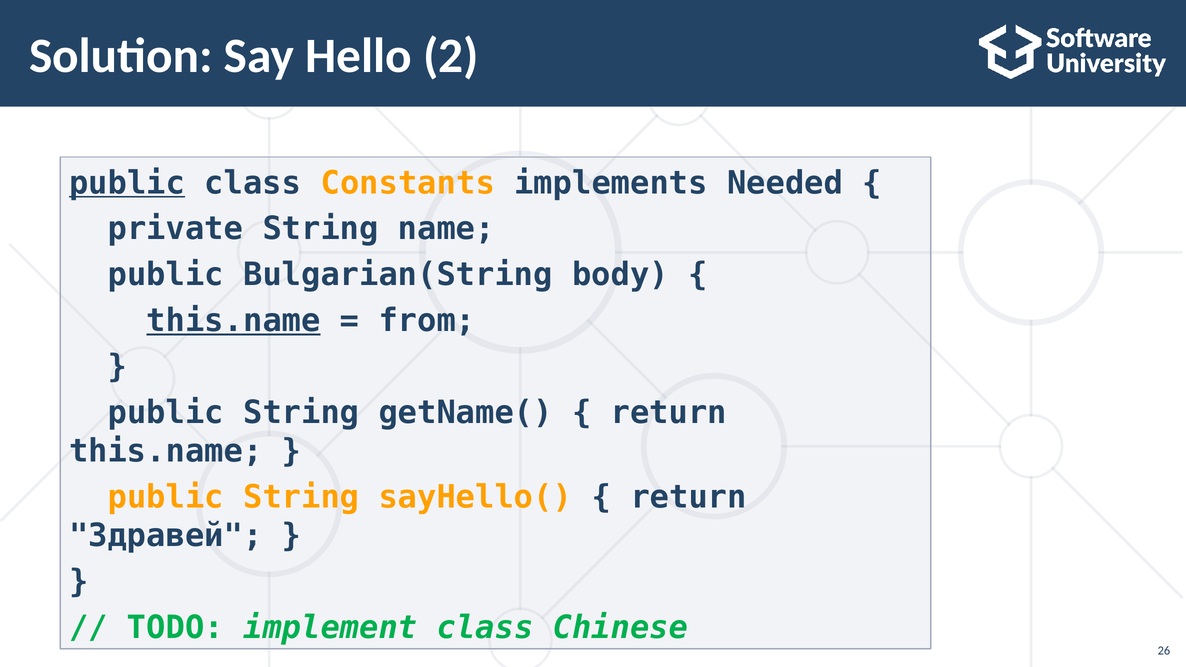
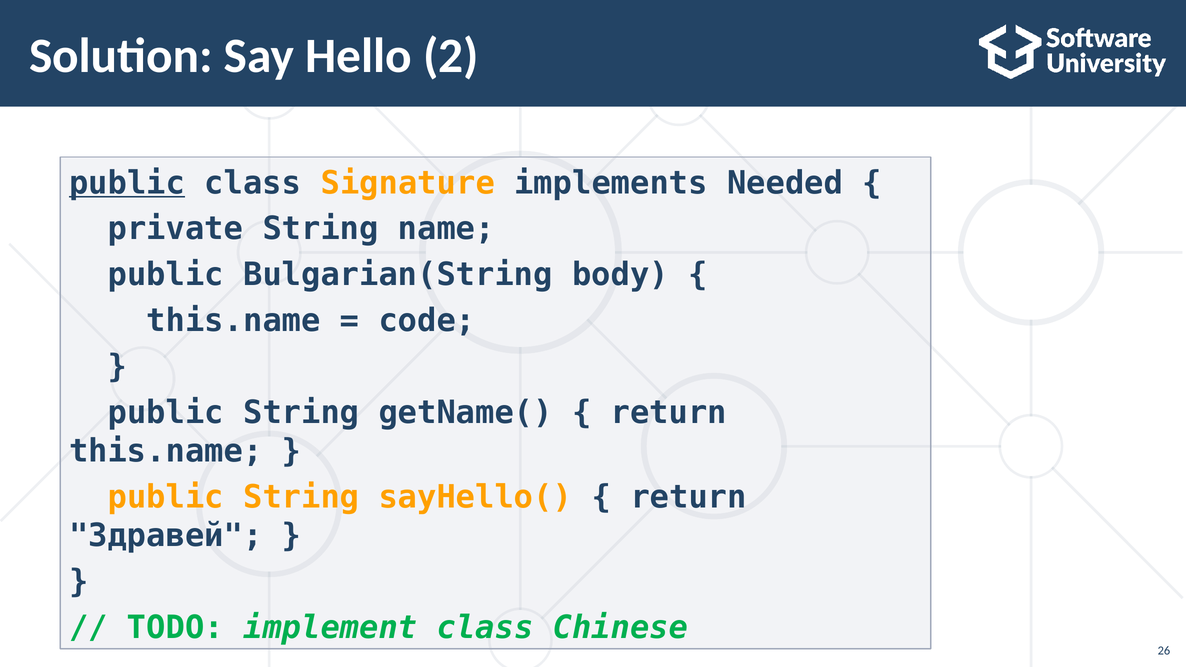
Constants: Constants -> Signature
this.name at (233, 321) underline: present -> none
from: from -> code
